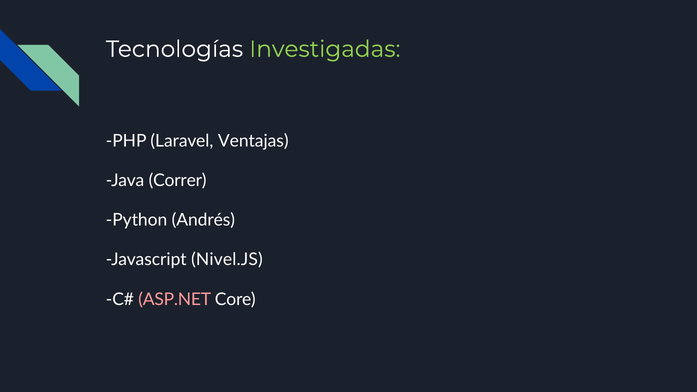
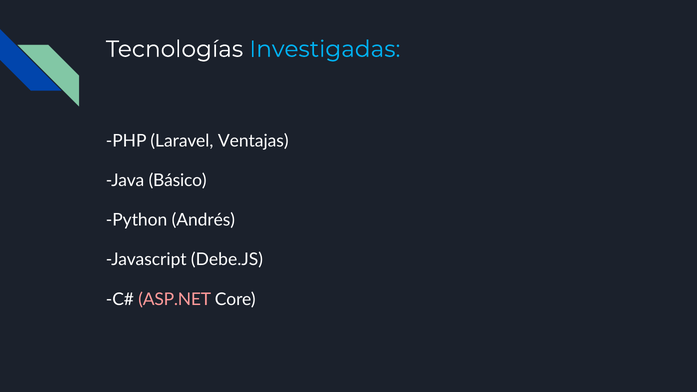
Investigadas colour: light green -> light blue
Correr: Correr -> Básico
Nivel.JS: Nivel.JS -> Debe.JS
